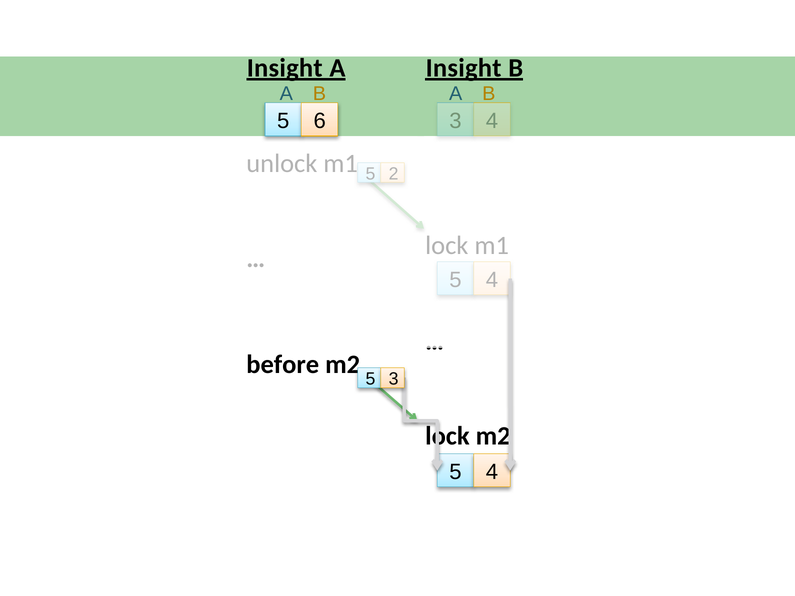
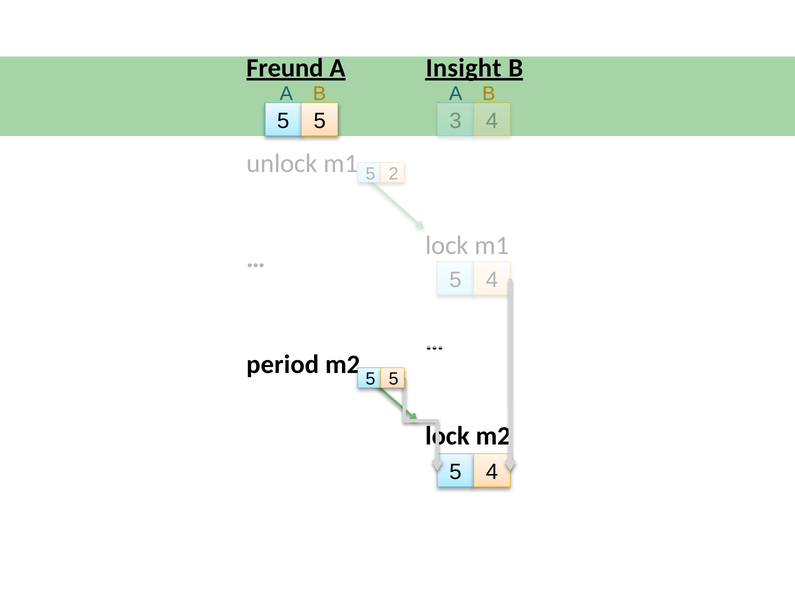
Insight at (285, 68): Insight -> Freund
6 at (320, 121): 6 -> 5
before: before -> period
3 at (394, 379): 3 -> 5
